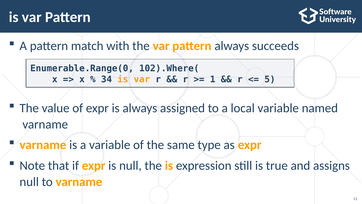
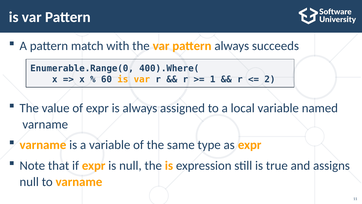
102).Where(: 102).Where( -> 400).Where(
34: 34 -> 60
5: 5 -> 2
